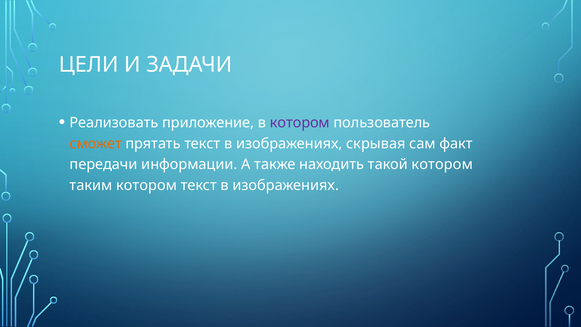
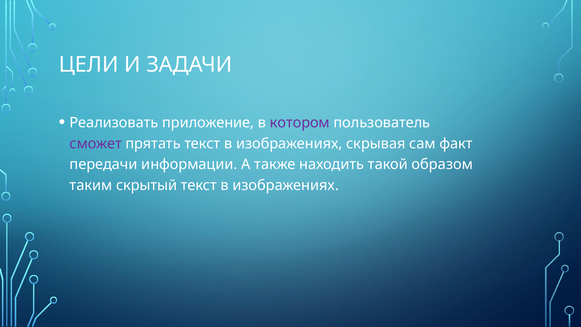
сможет colour: orange -> purple
такой котором: котором -> образом
таким котором: котором -> скрытый
